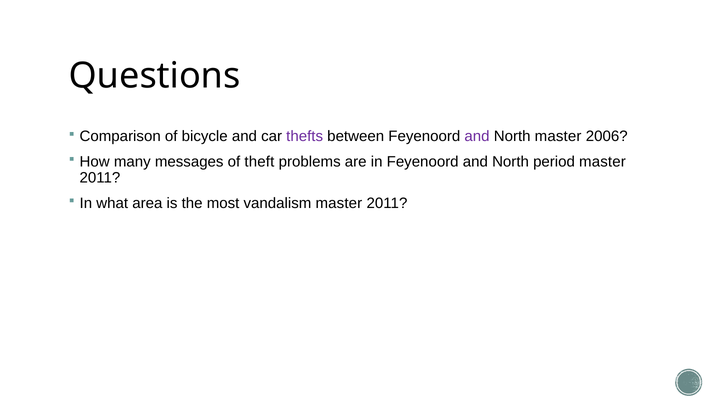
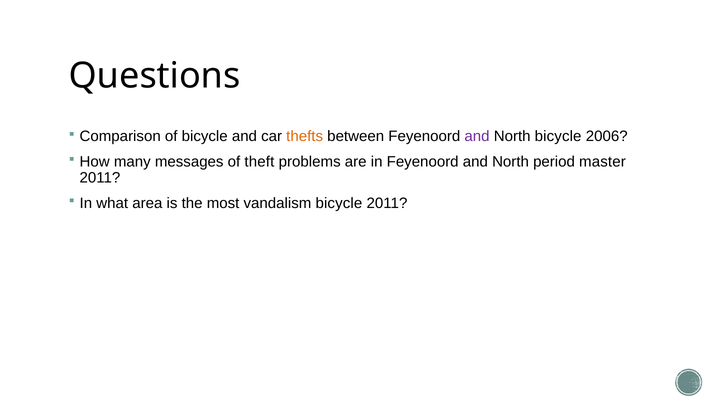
thefts colour: purple -> orange
North master: master -> bicycle
vandalism master: master -> bicycle
